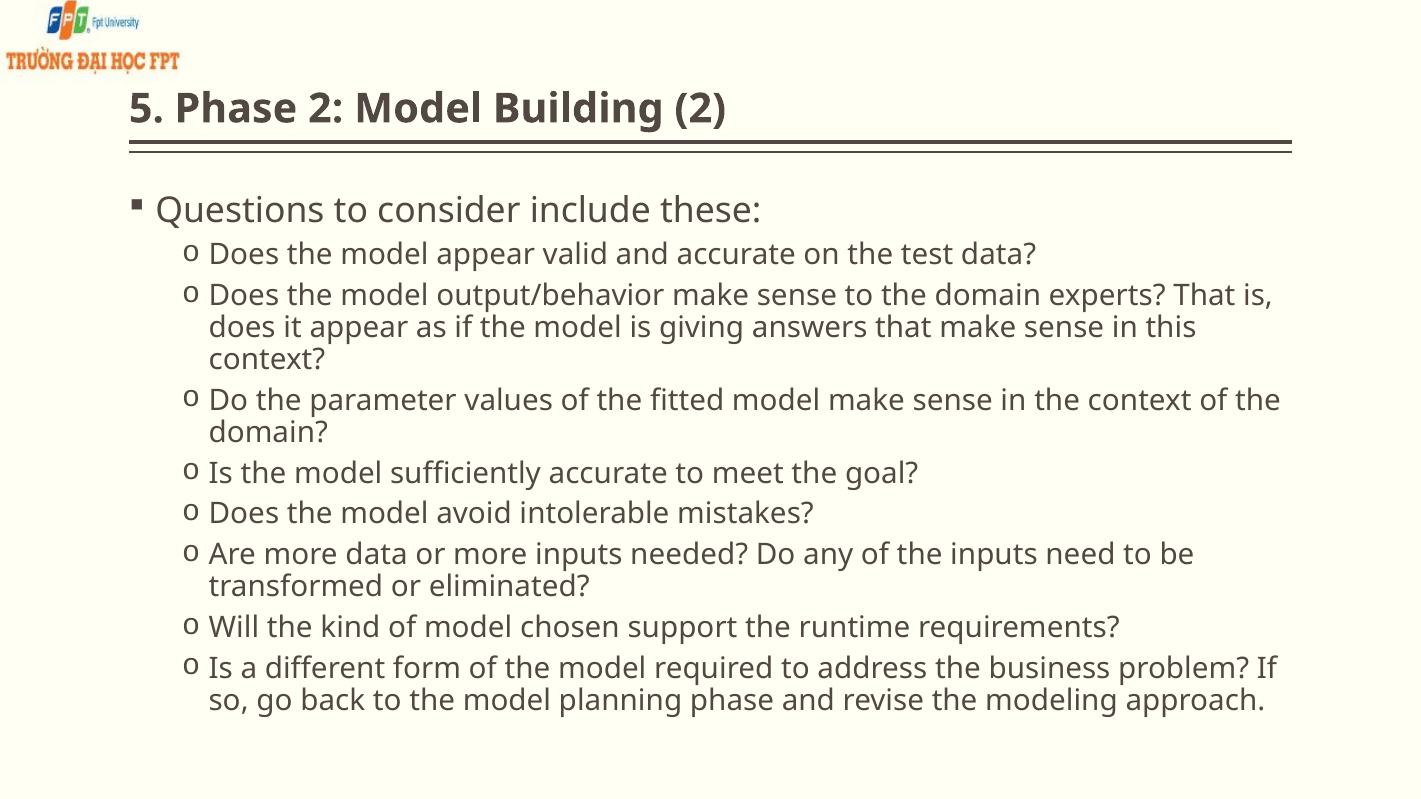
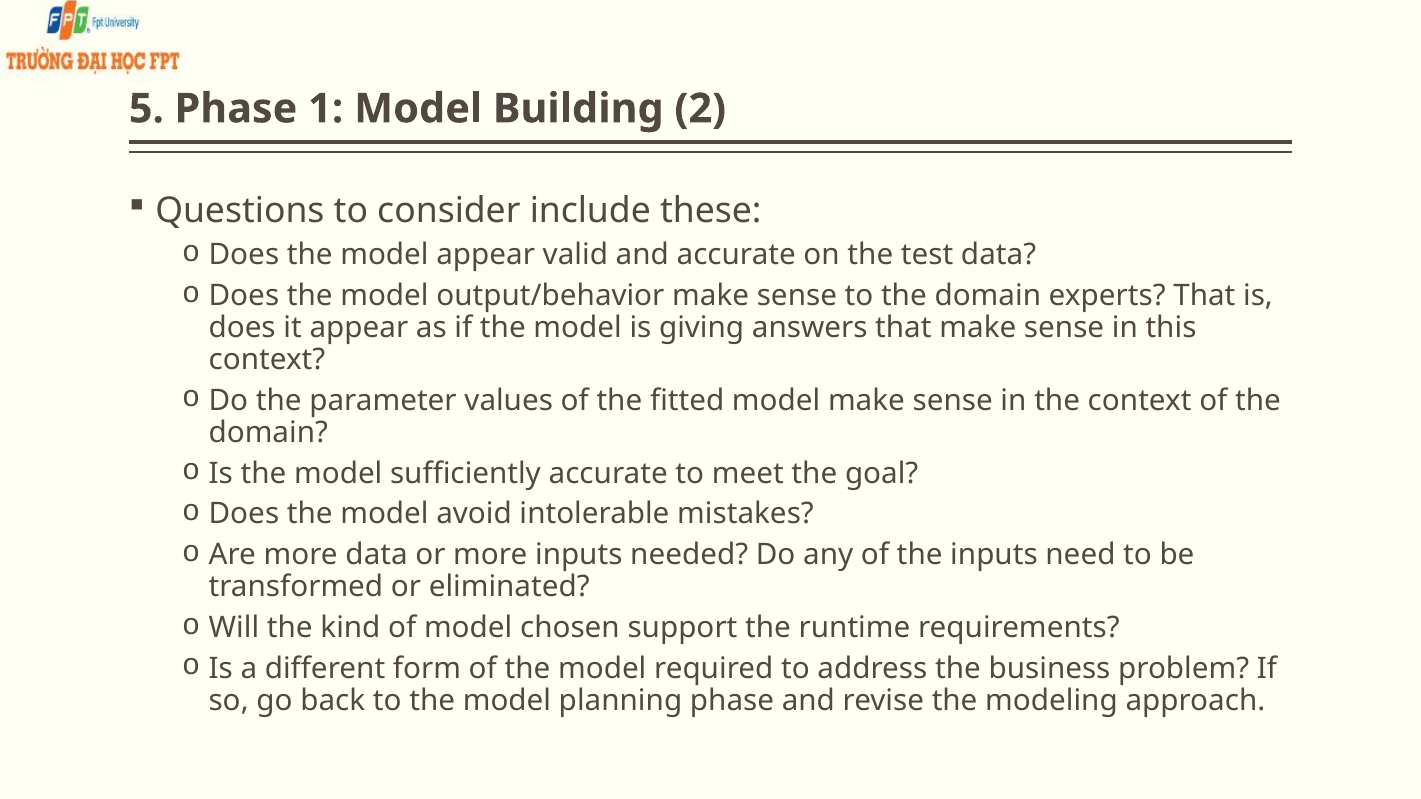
Phase 2: 2 -> 1
